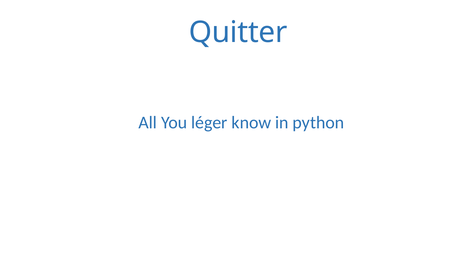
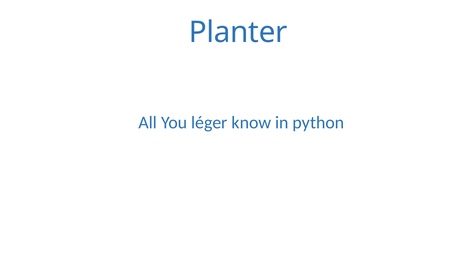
Quitter: Quitter -> Planter
